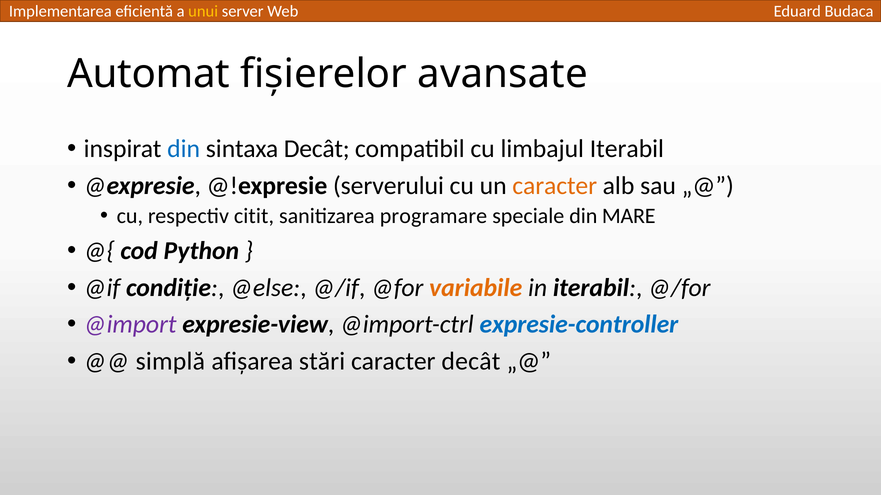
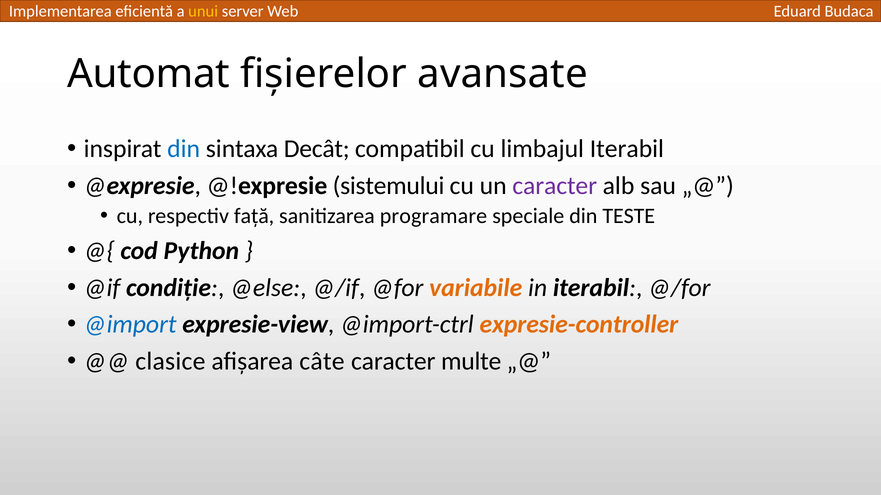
serverului: serverului -> sistemului
caracter at (555, 186) colour: orange -> purple
citit: citit -> față
MARE: MARE -> TESTE
@import colour: purple -> blue
expresie-controller colour: blue -> orange
simplă: simplă -> clasice
stări: stări -> câte
caracter decât: decât -> multe
